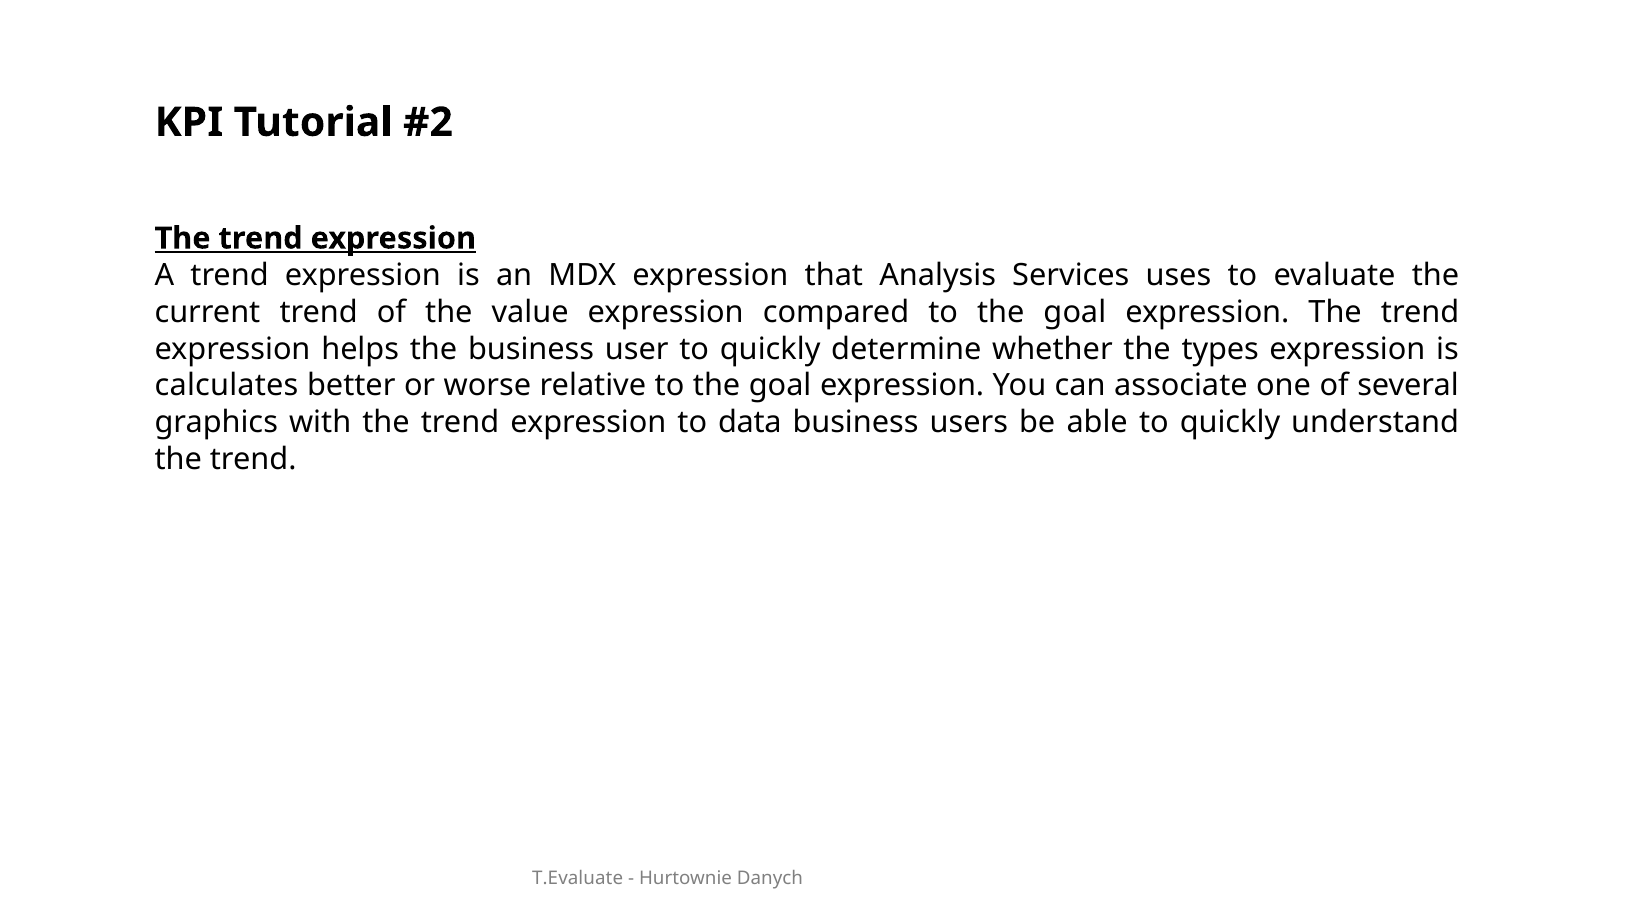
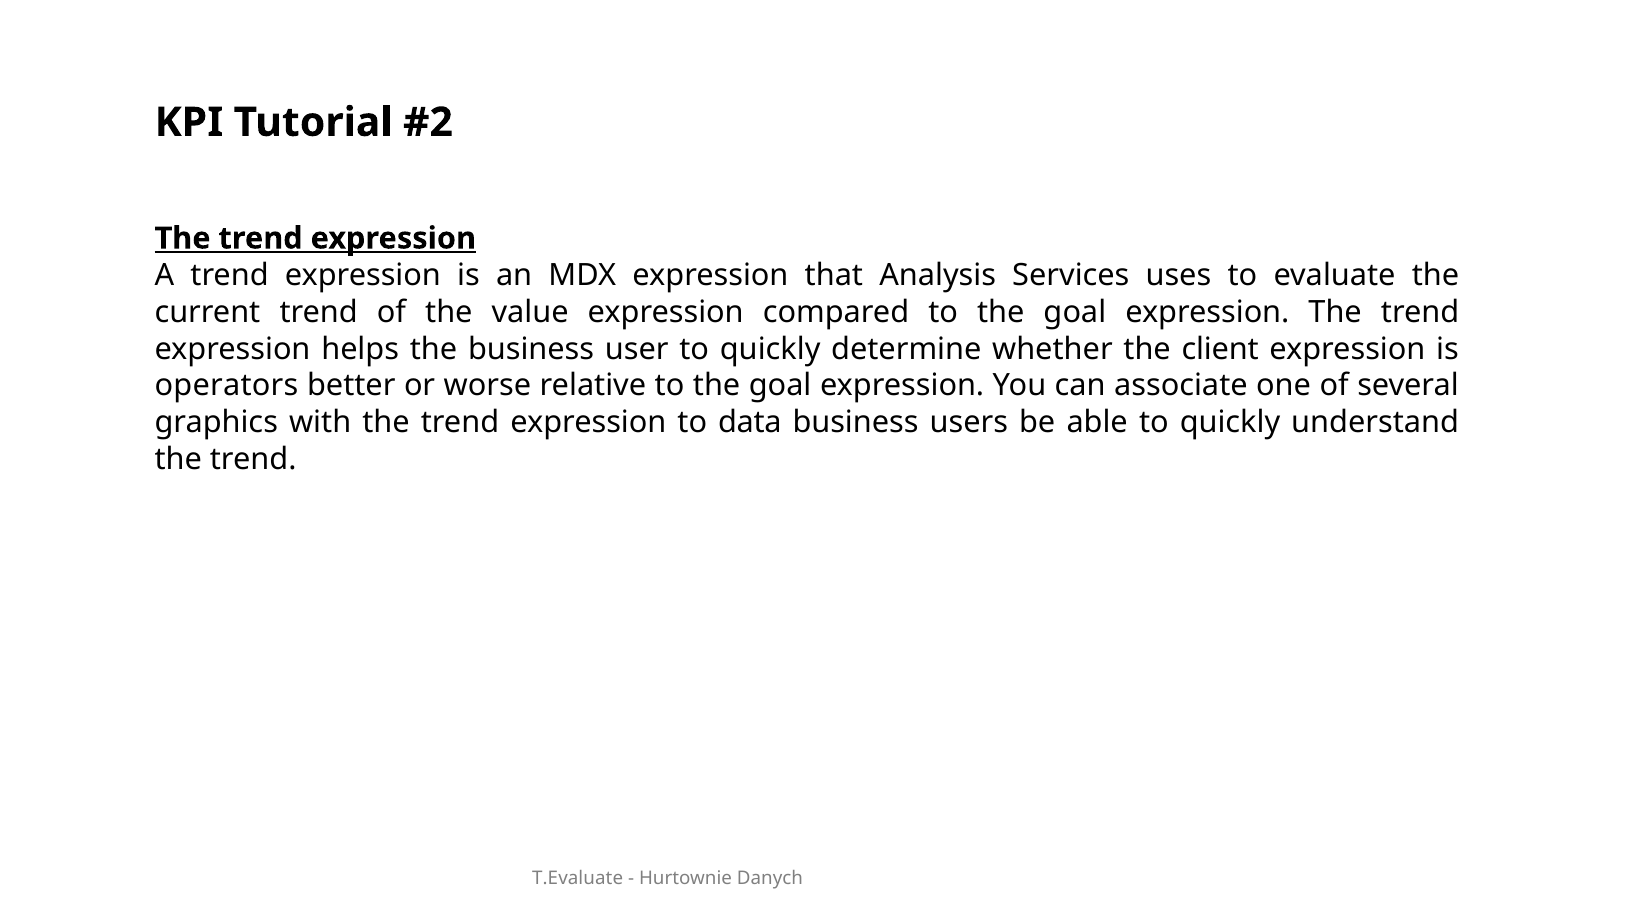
types: types -> client
calculates: calculates -> operators
